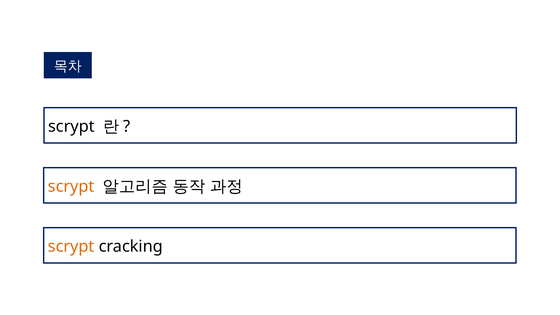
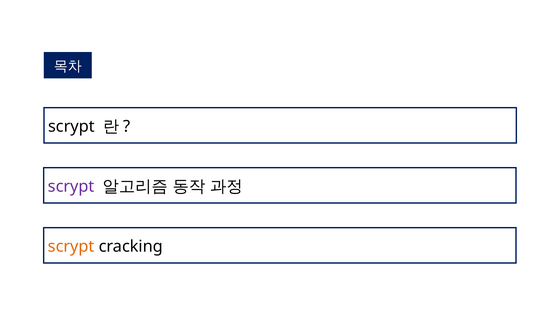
scrypt at (71, 186) colour: orange -> purple
